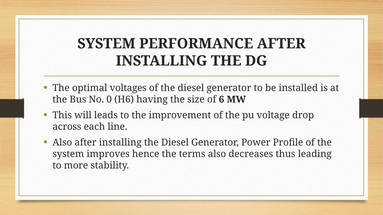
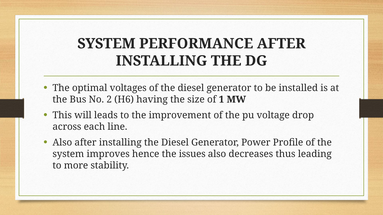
0: 0 -> 2
6: 6 -> 1
terms: terms -> issues
